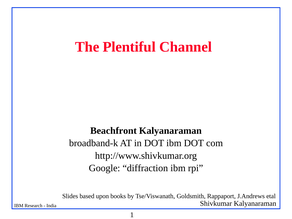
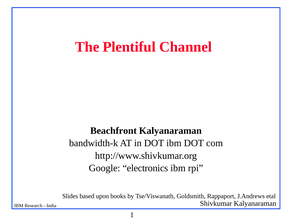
broadband-k: broadband-k -> bandwidth-k
diffraction: diffraction -> electronics
